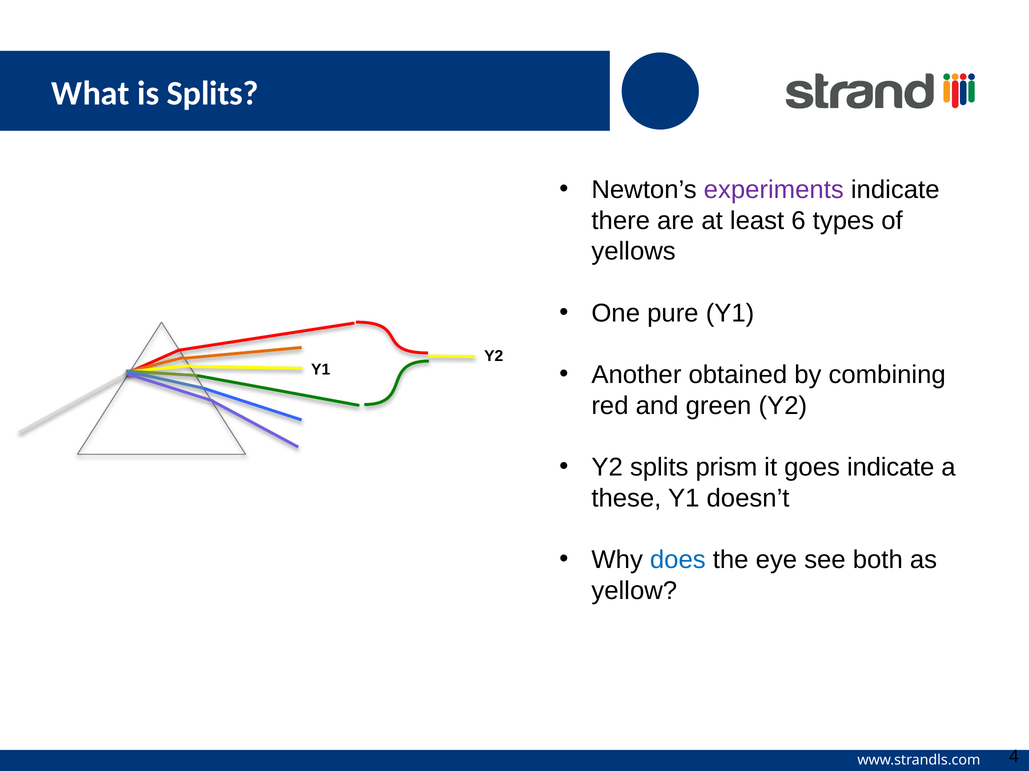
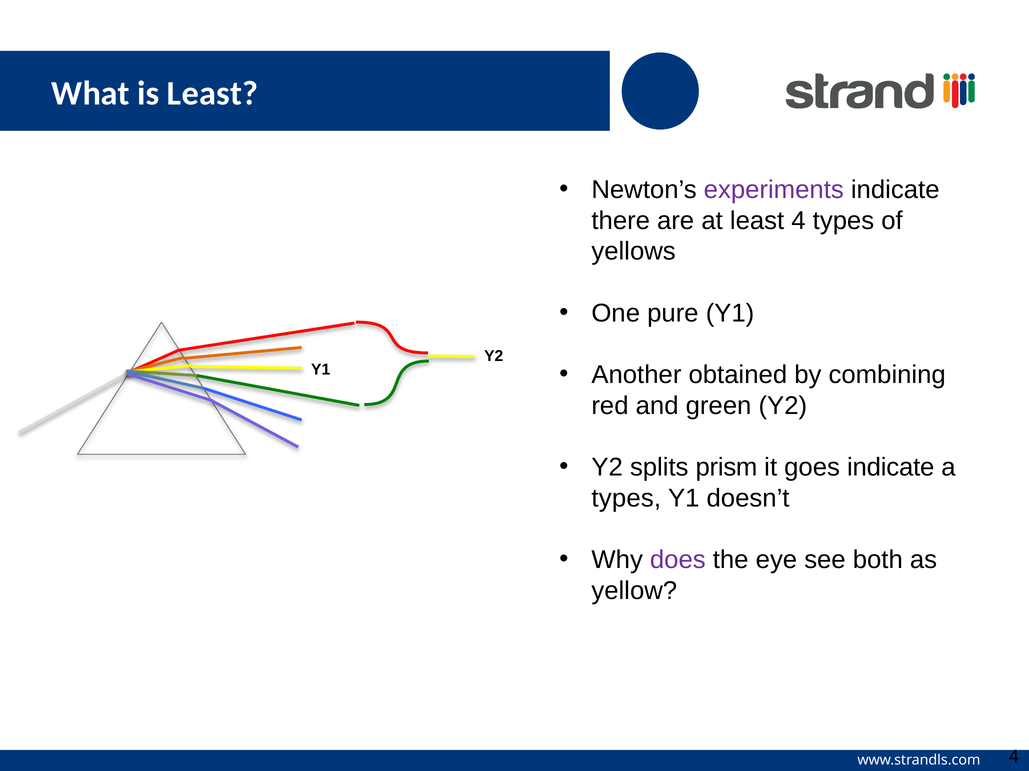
is Splits: Splits -> Least
at least 6: 6 -> 4
these at (626, 499): these -> types
does colour: blue -> purple
